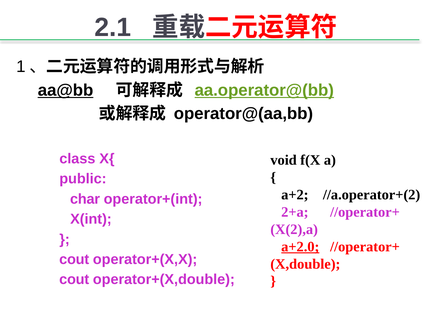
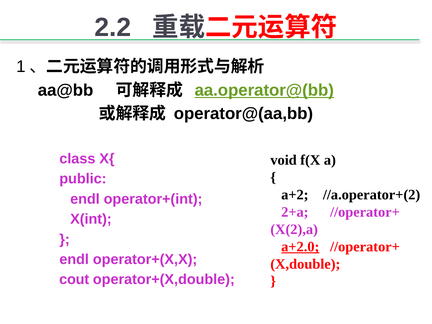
2.1: 2.1 -> 2.2
aa@bb underline: present -> none
char at (85, 199): char -> endl
cout at (74, 259): cout -> endl
